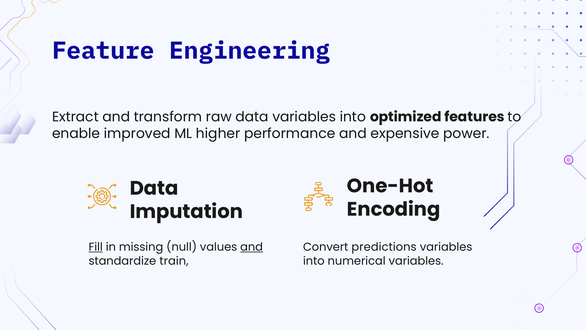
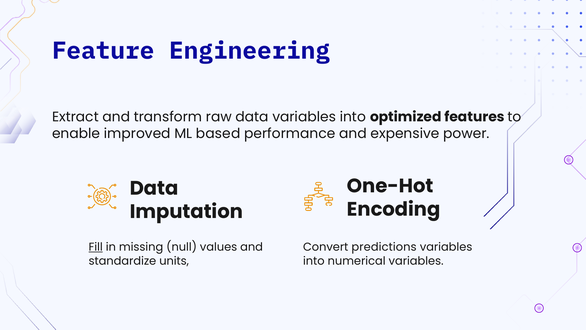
higher: higher -> based
and at (252, 247) underline: present -> none
train: train -> units
